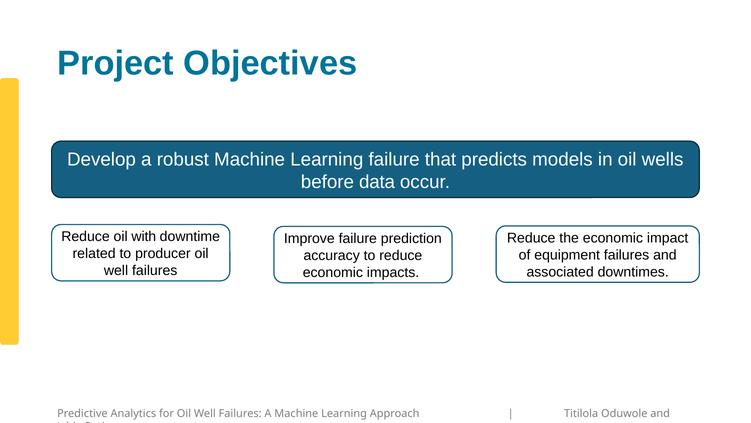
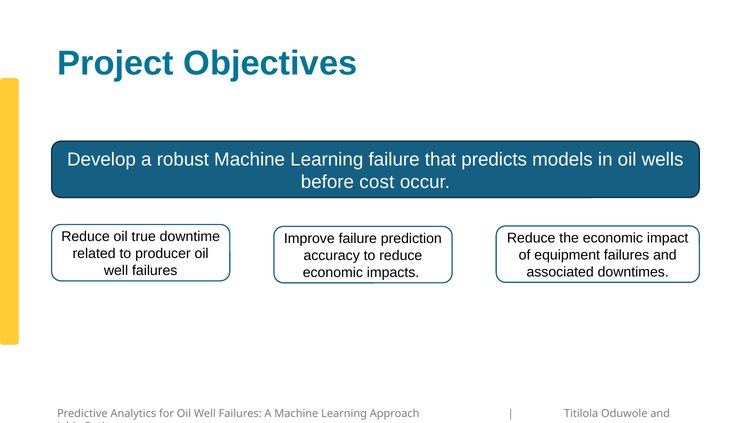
data: data -> cost
with: with -> true
